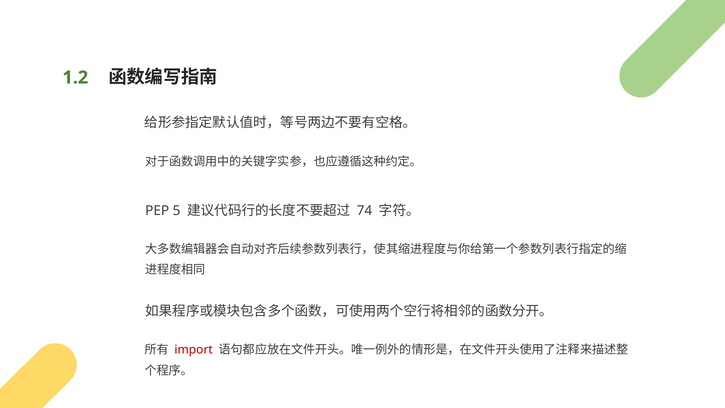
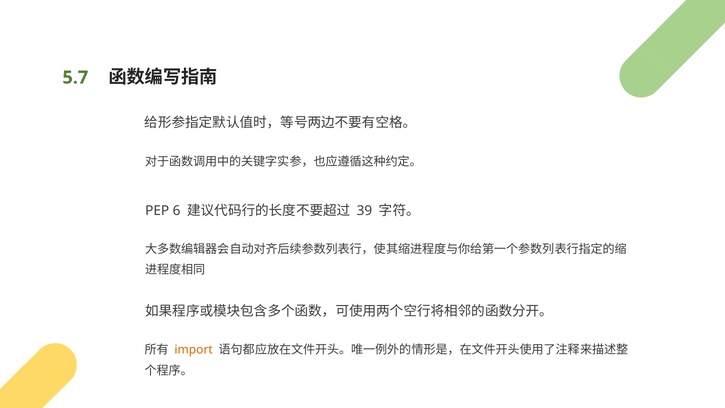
1.2: 1.2 -> 5.7
5: 5 -> 6
74: 74 -> 39
import colour: red -> orange
